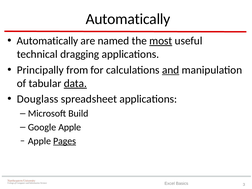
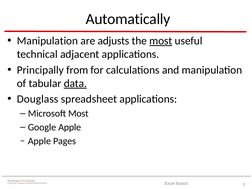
Automatically at (47, 41): Automatically -> Manipulation
named: named -> adjusts
dragging: dragging -> adjacent
and underline: present -> none
Microsoft Build: Build -> Most
Pages underline: present -> none
